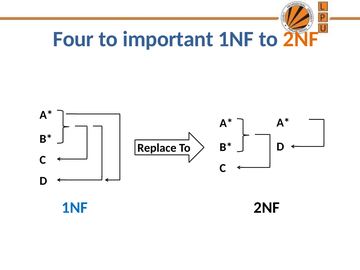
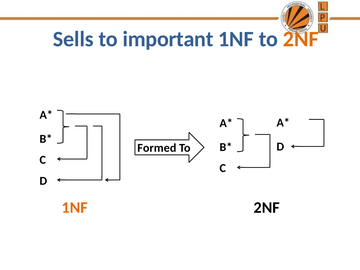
Four: Four -> Sells
Replace: Replace -> Formed
1NF at (75, 207) colour: blue -> orange
